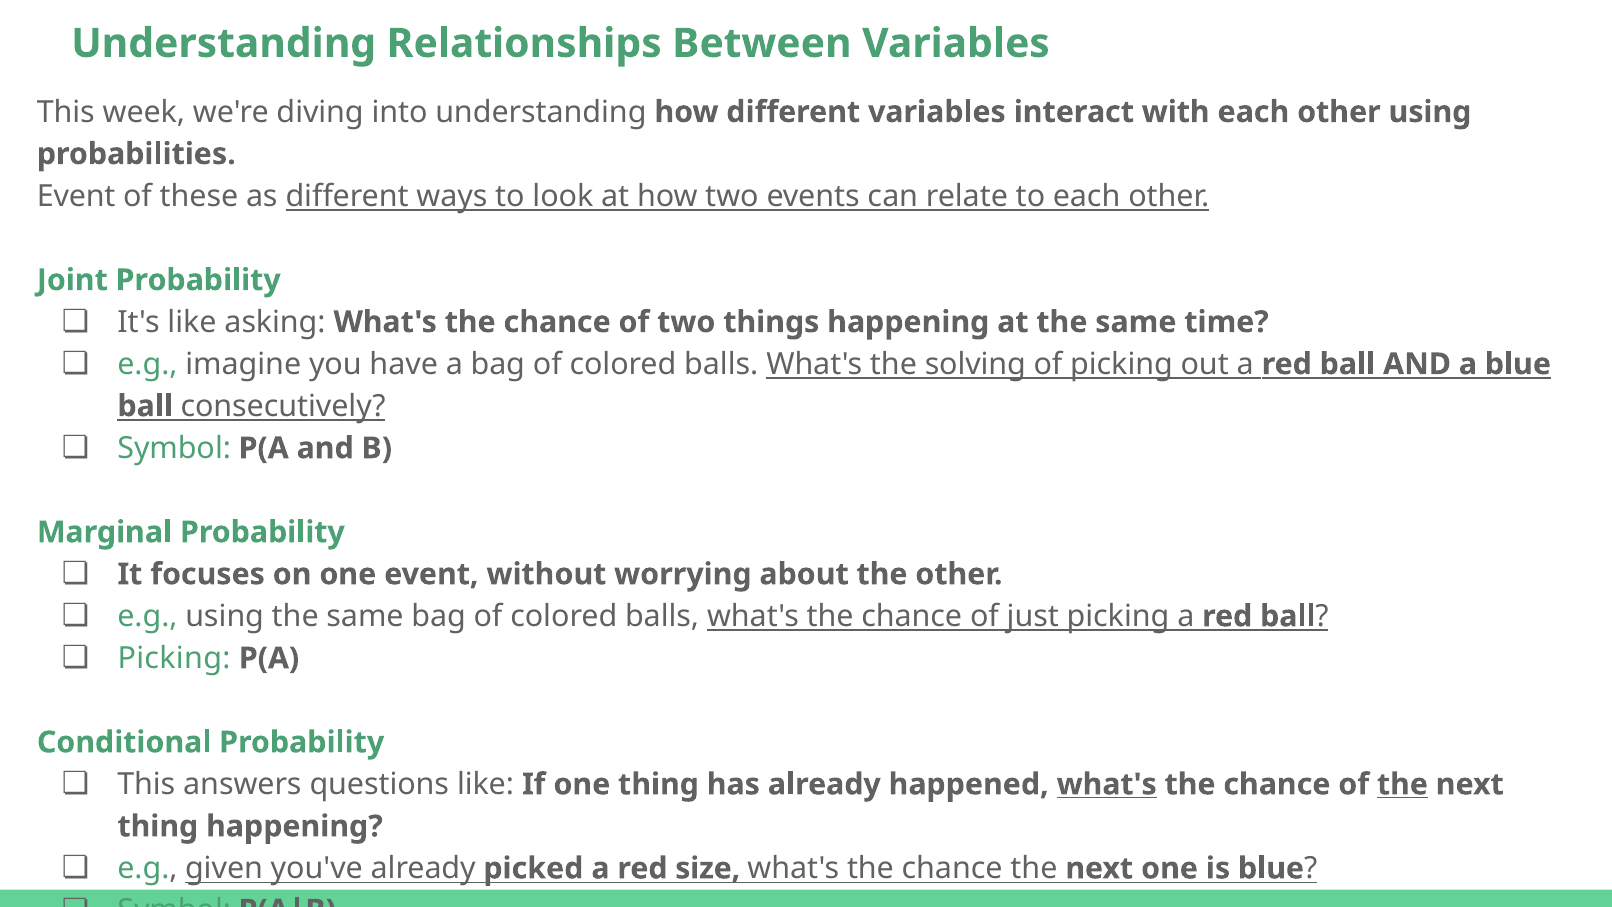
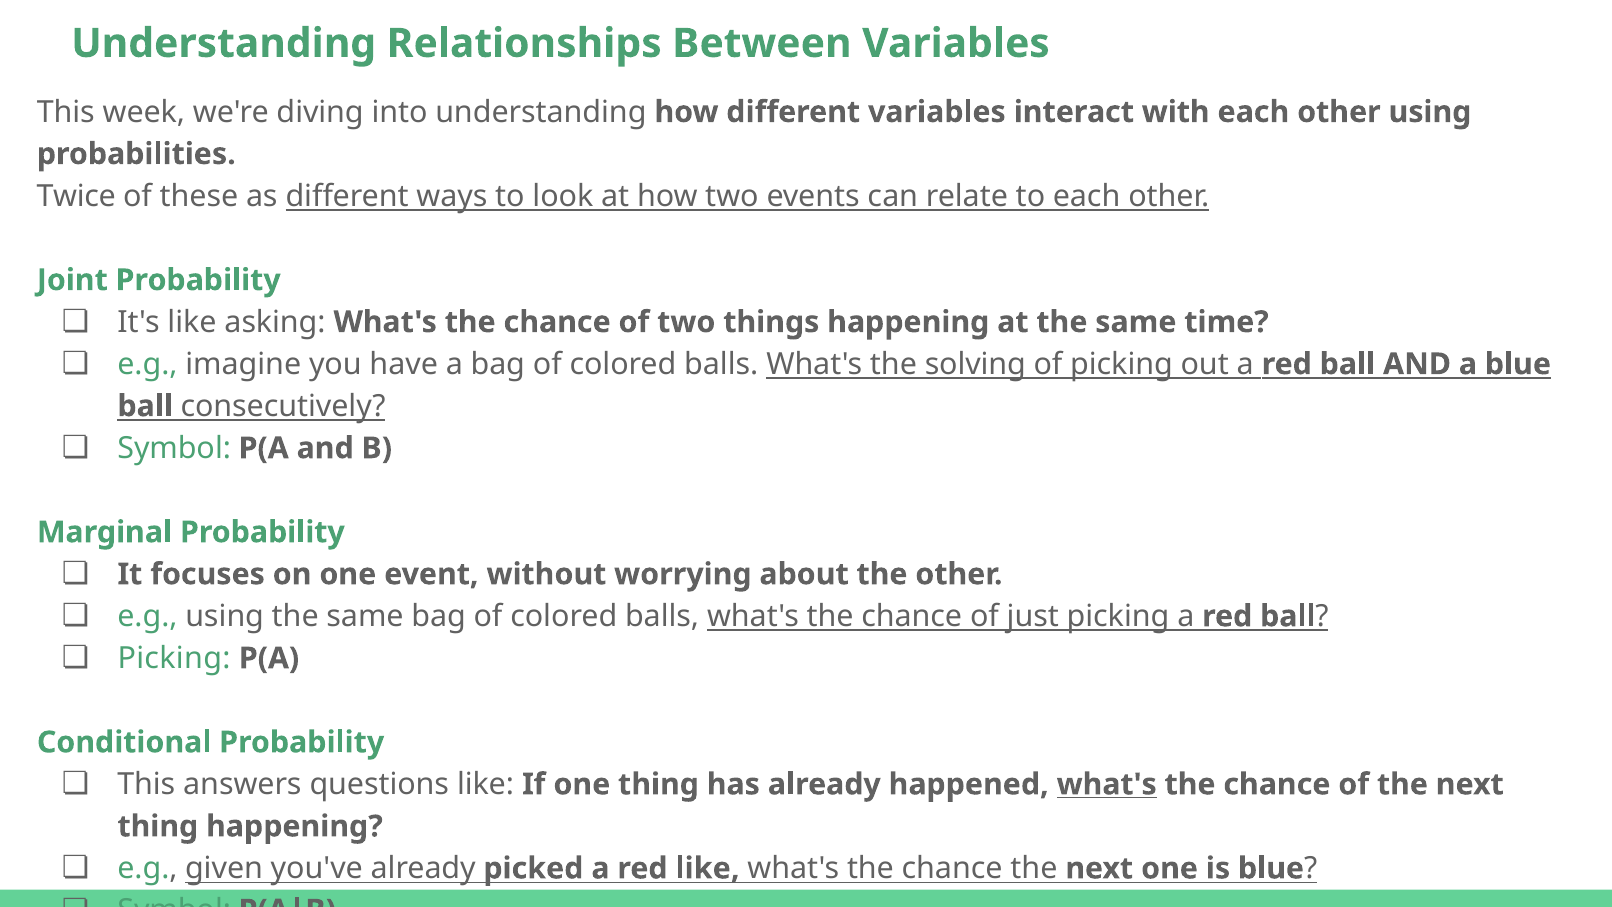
Event at (76, 196): Event -> Twice
the at (1402, 784) underline: present -> none
red size: size -> like
